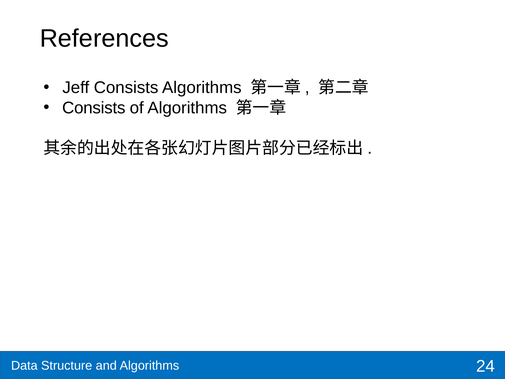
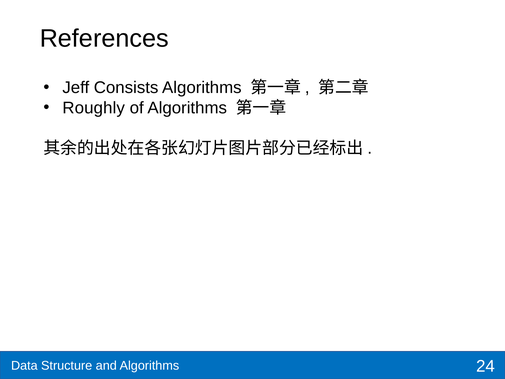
Consists at (94, 108): Consists -> Roughly
